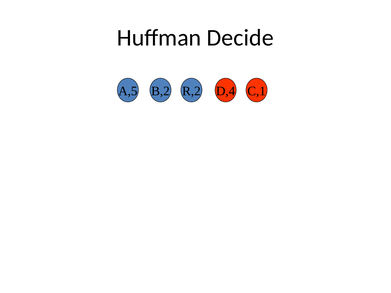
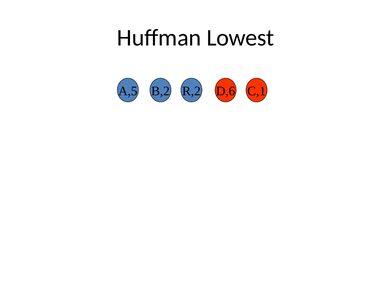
Decide: Decide -> Lowest
D,4: D,4 -> D,6
